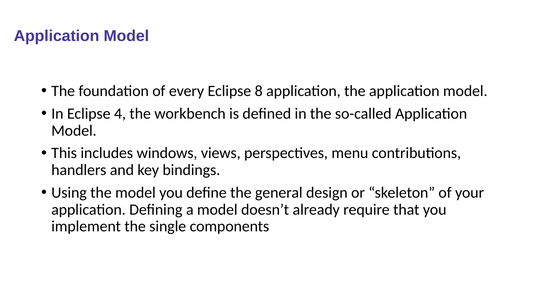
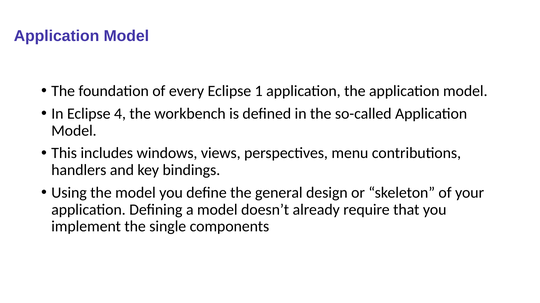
8: 8 -> 1
